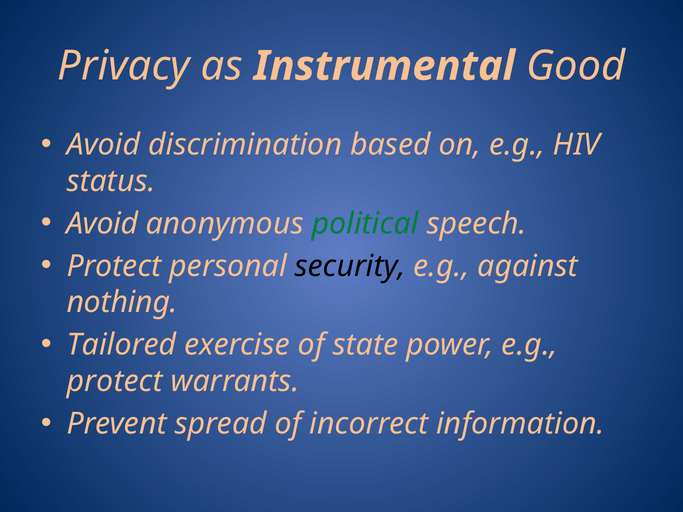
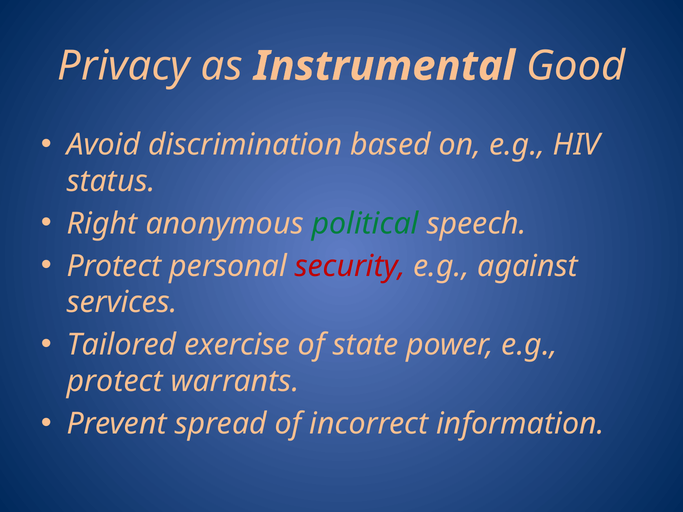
Avoid at (102, 224): Avoid -> Right
security colour: black -> red
nothing: nothing -> services
